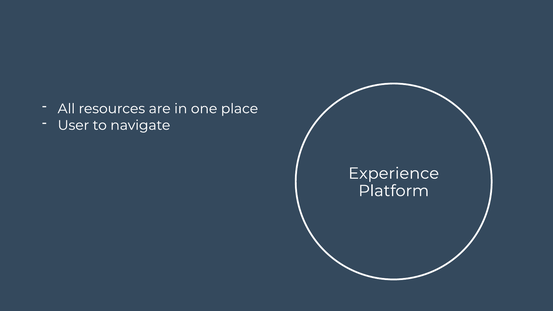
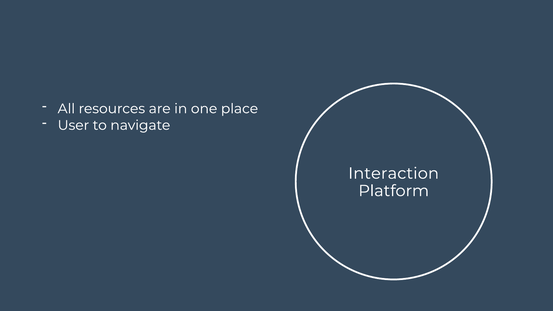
Experience: Experience -> Interaction
